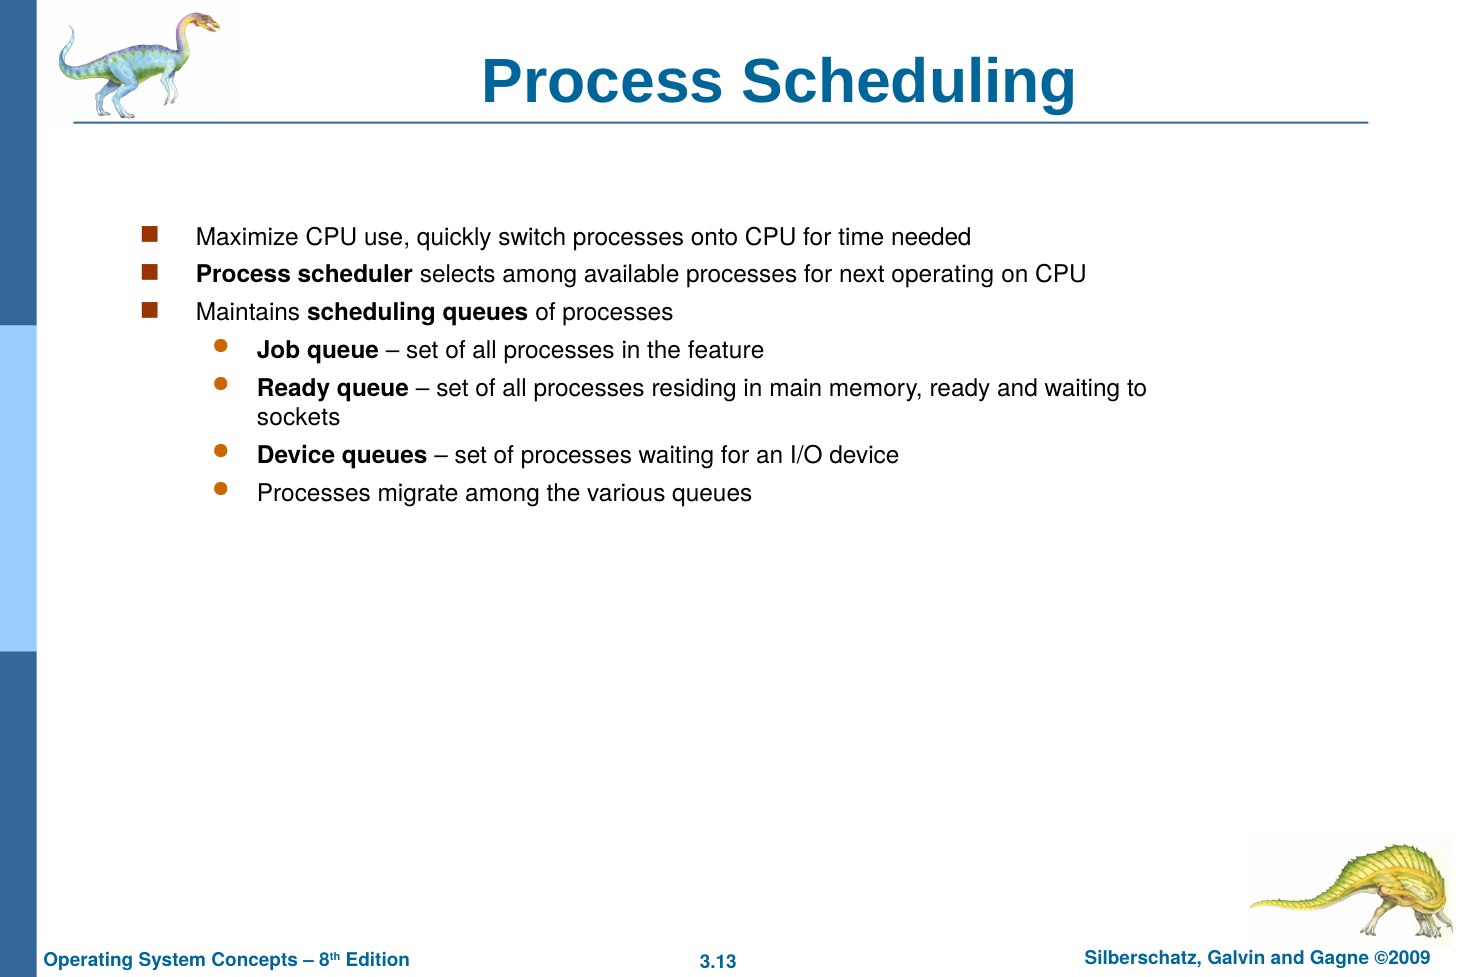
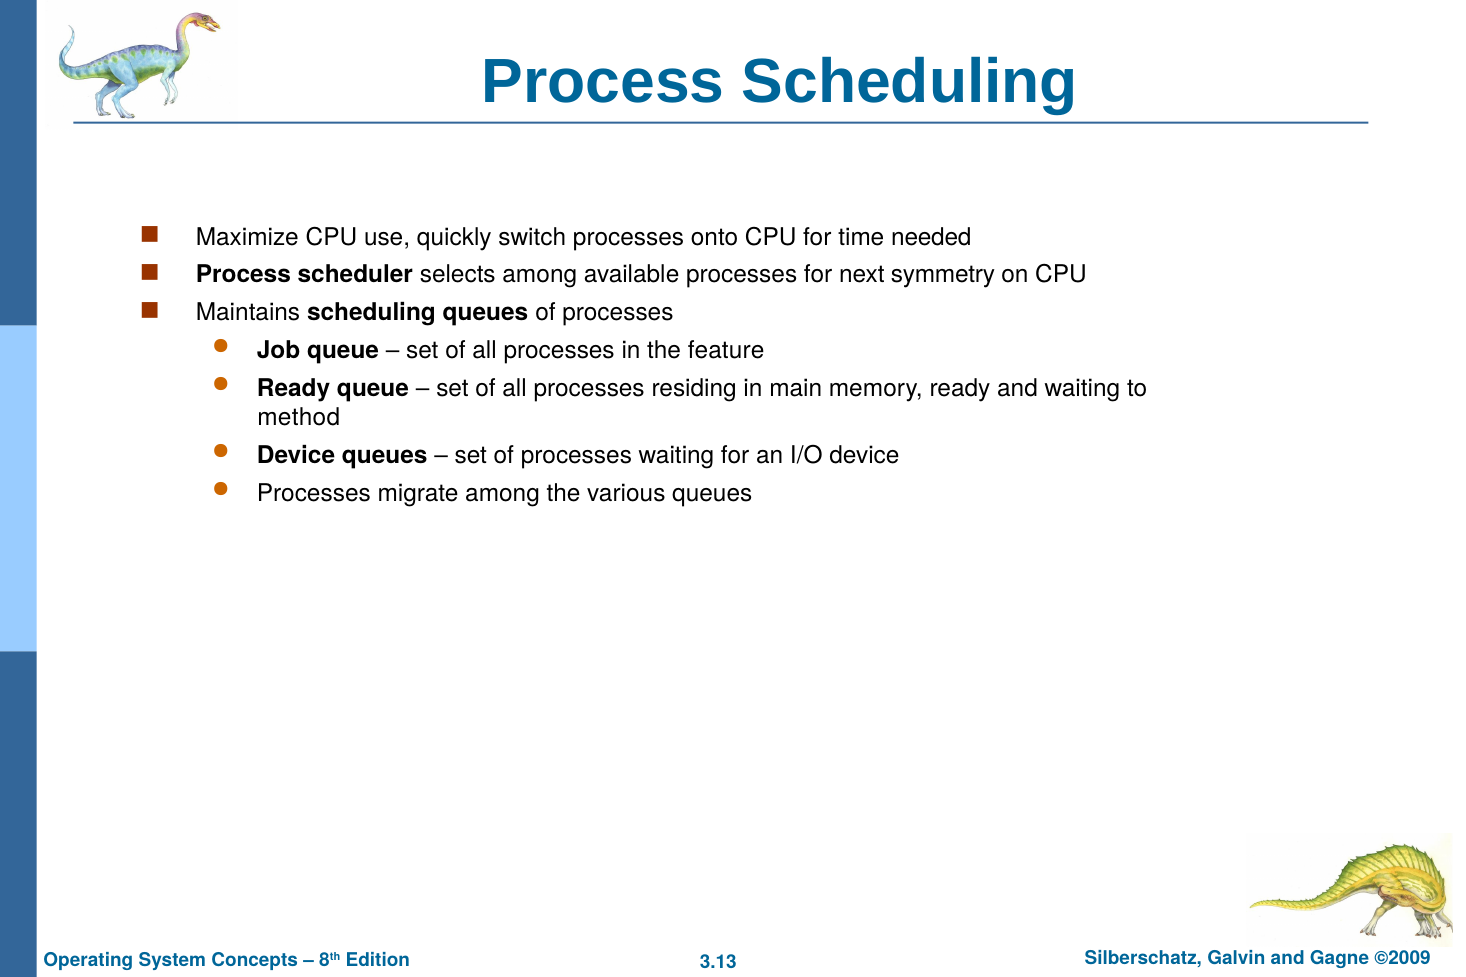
next operating: operating -> symmetry
sockets: sockets -> method
